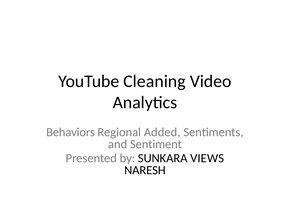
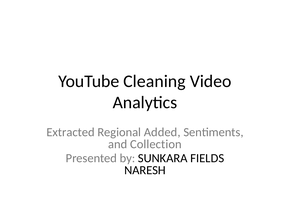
Behaviors: Behaviors -> Extracted
Sentiment: Sentiment -> Collection
VIEWS: VIEWS -> FIELDS
